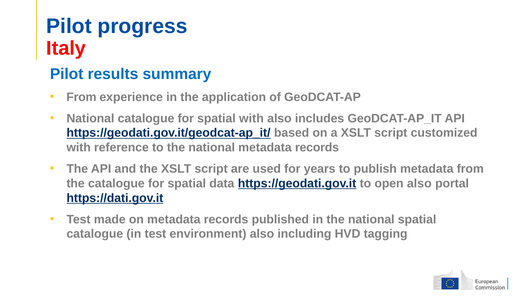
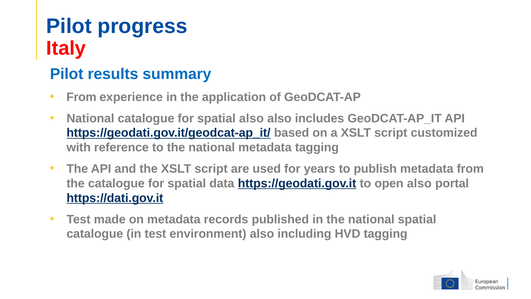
spatial with: with -> also
national metadata records: records -> tagging
